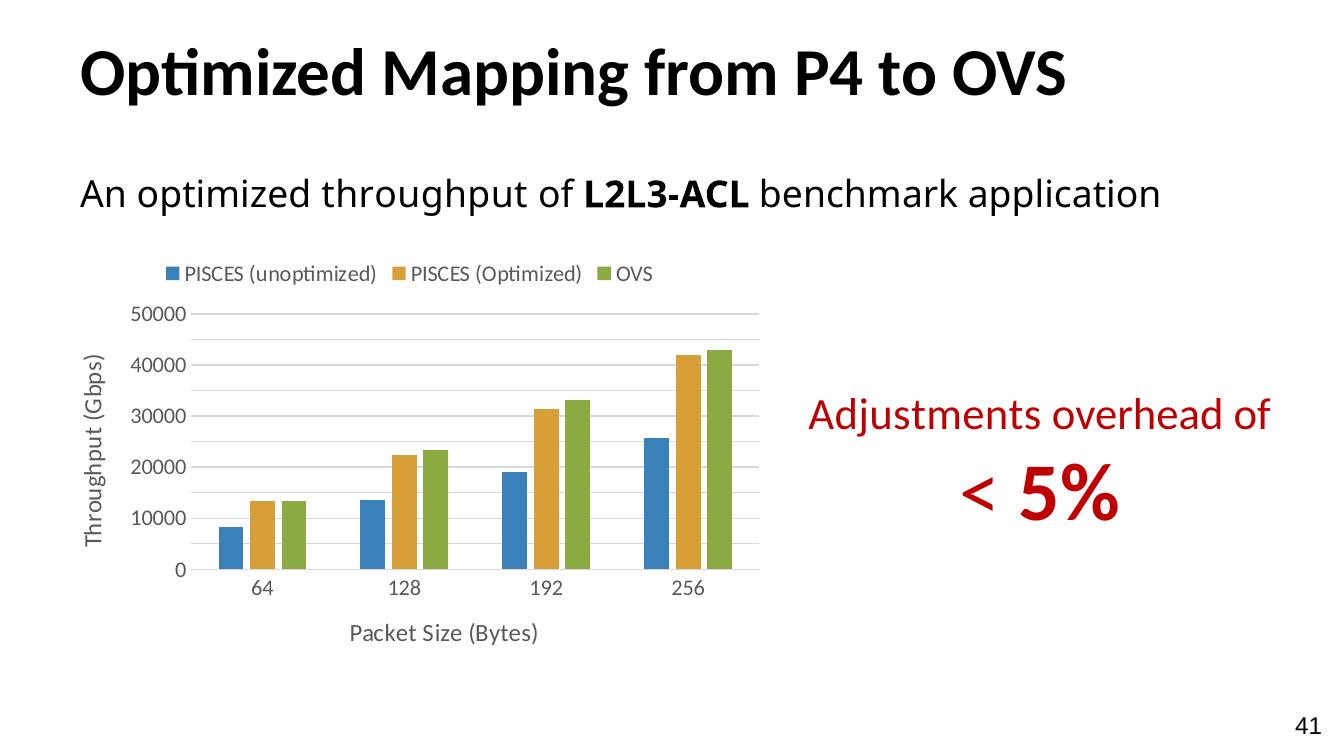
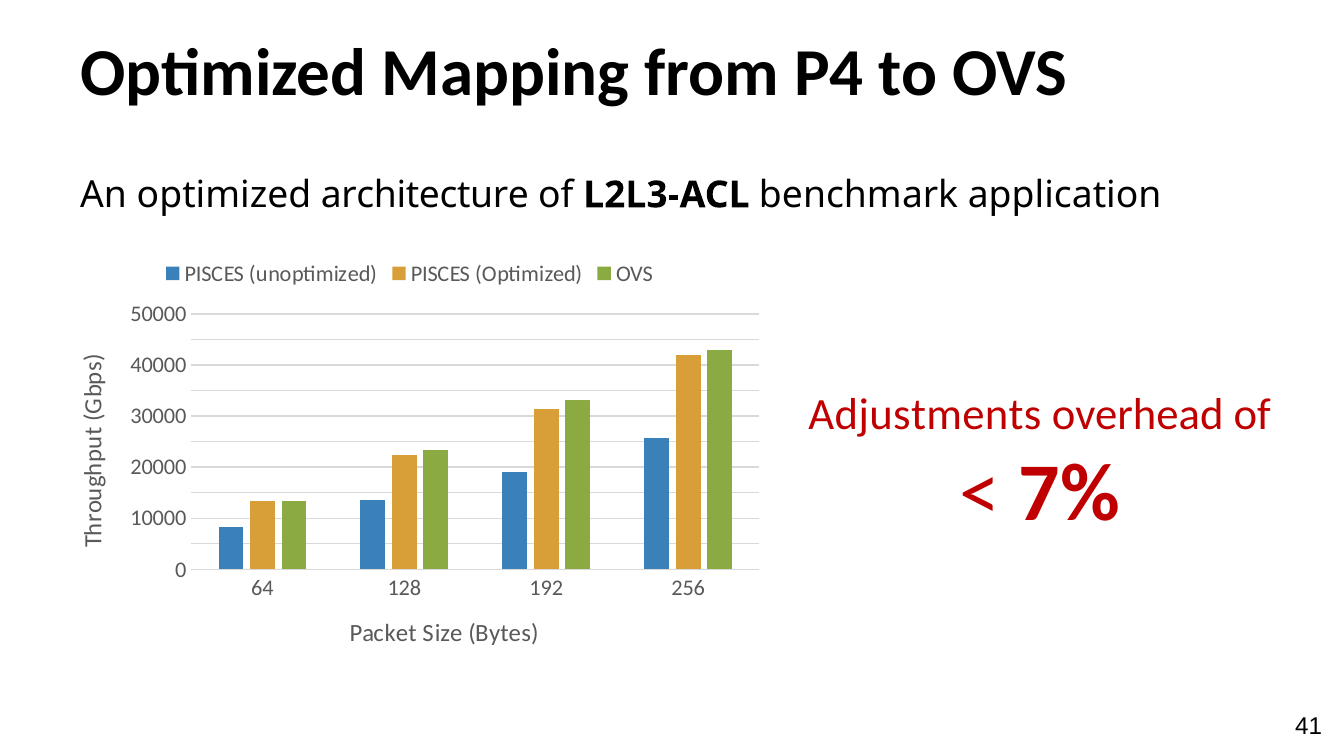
throughput: throughput -> architecture
5%: 5% -> 7%
